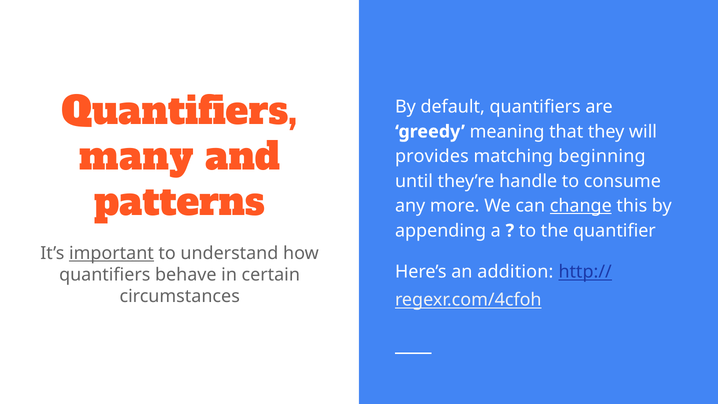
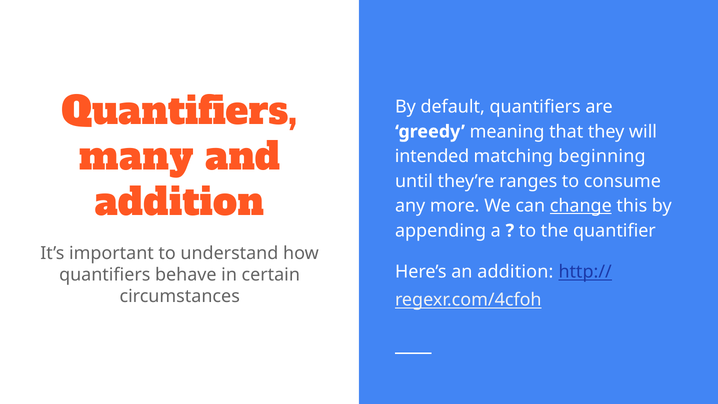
provides: provides -> intended
handle: handle -> ranges
patterns at (180, 203): patterns -> addition
important underline: present -> none
